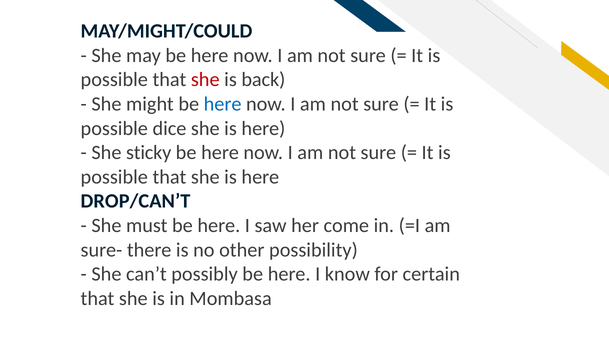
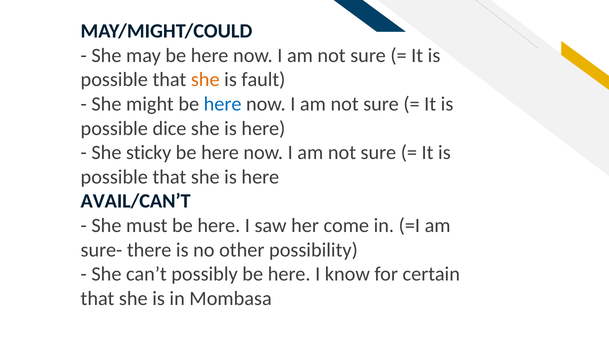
she at (205, 80) colour: red -> orange
back: back -> fault
DROP/CAN’T: DROP/CAN’T -> AVAIL/CAN’T
